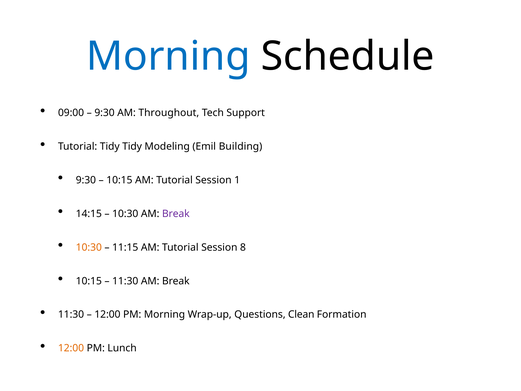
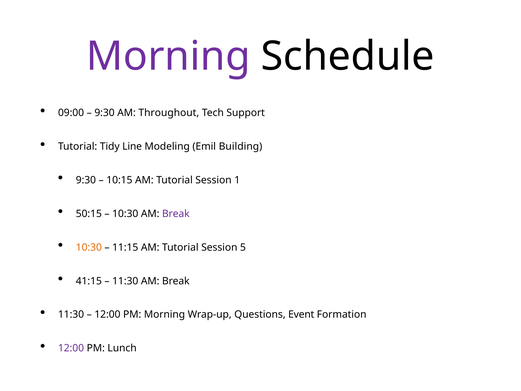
Morning at (168, 56) colour: blue -> purple
Tidy Tidy: Tidy -> Line
14:15: 14:15 -> 50:15
8: 8 -> 5
10:15 at (89, 281): 10:15 -> 41:15
Clean: Clean -> Event
12:00 at (71, 348) colour: orange -> purple
